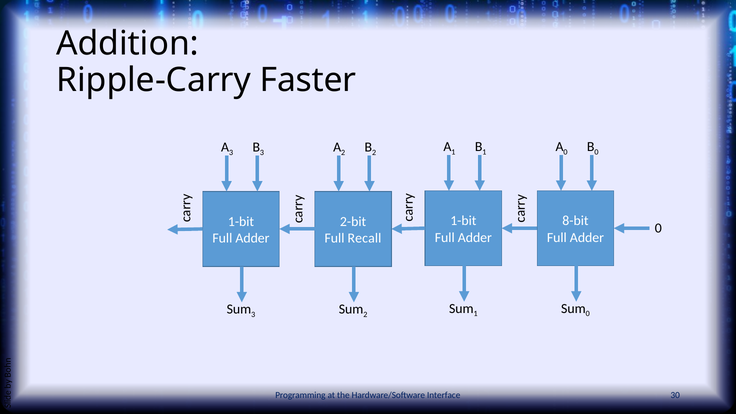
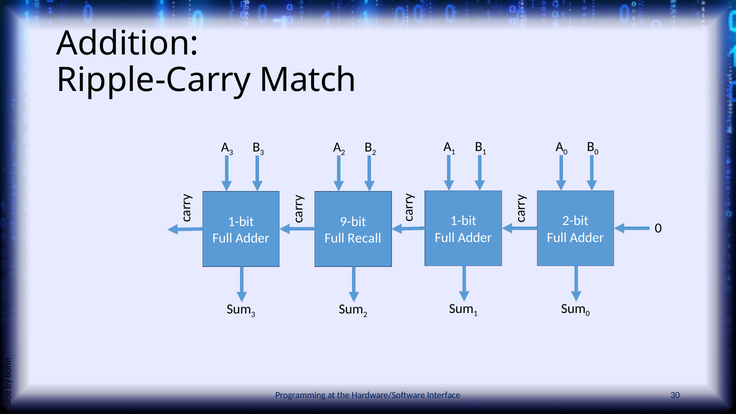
Faster: Faster -> Match
8-bit: 8-bit -> 2-bit
2-bit: 2-bit -> 9-bit
